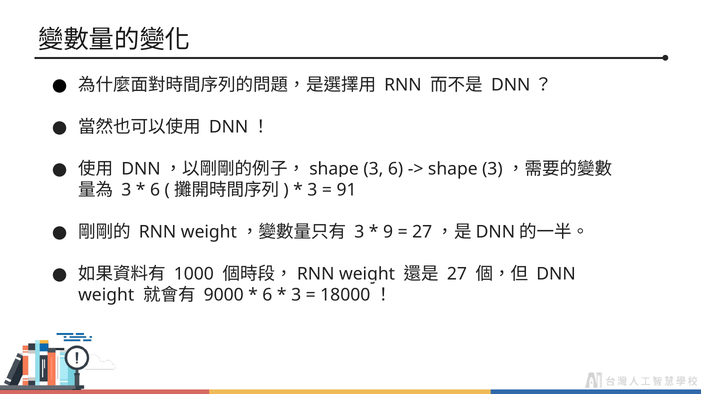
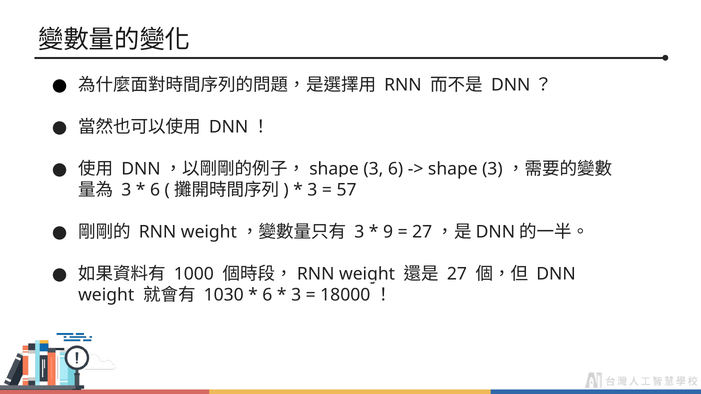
91: 91 -> 57
9000: 9000 -> 1030
